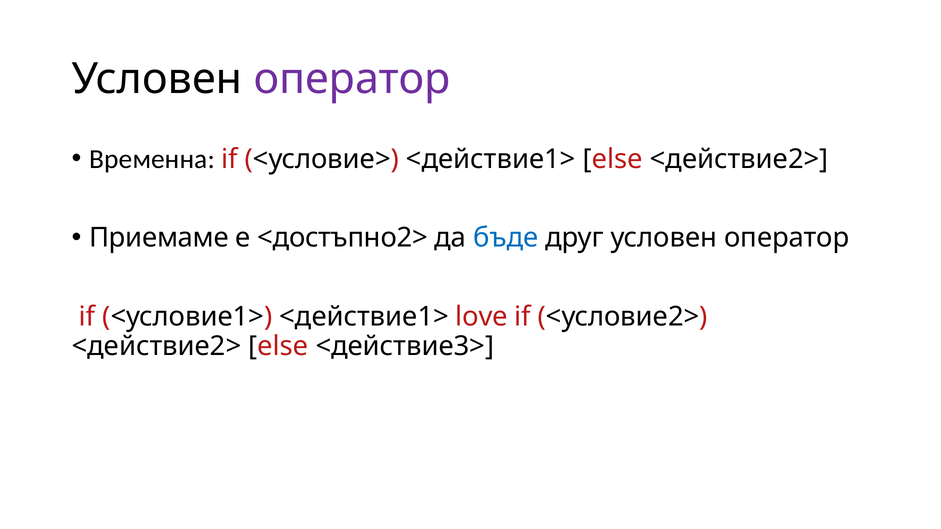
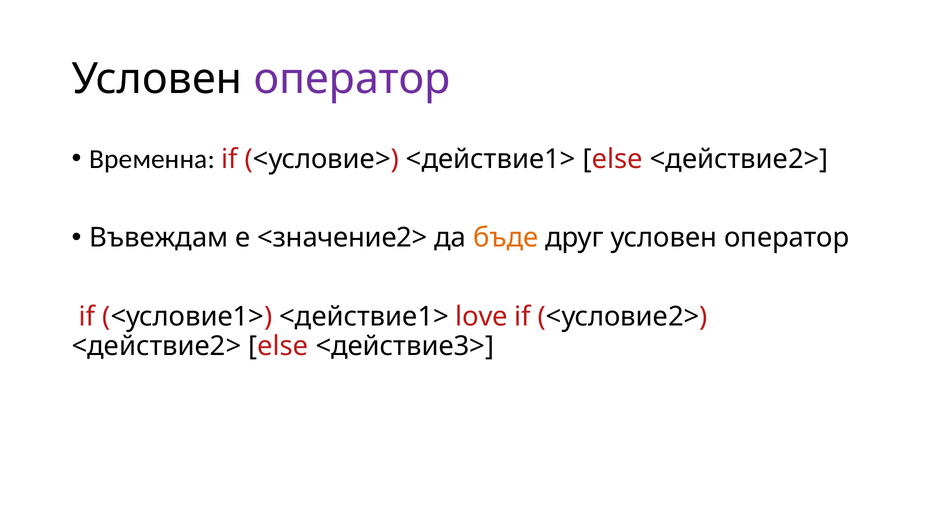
Приемаме: Приемаме -> Въвеждам
<достъпно2>: <достъпно2> -> <значение2>
бъде colour: blue -> orange
